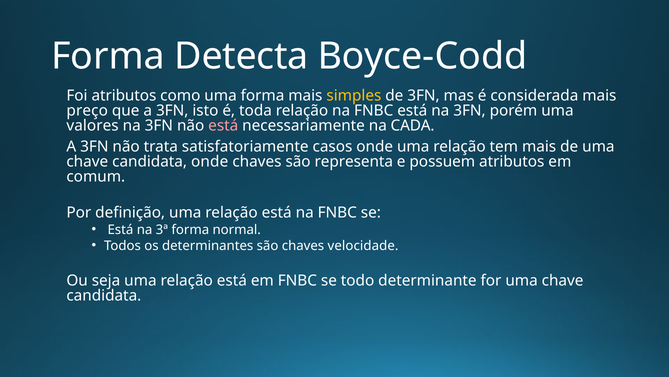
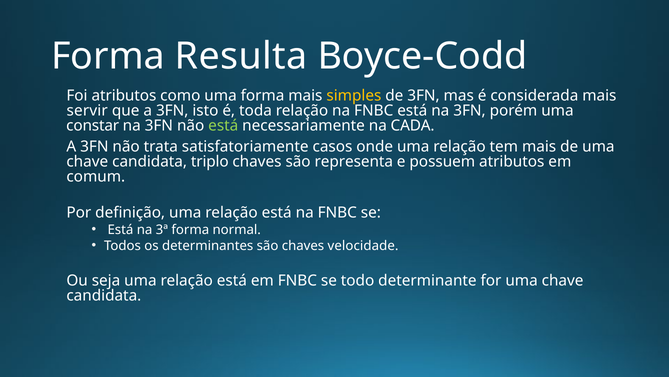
Detecta: Detecta -> Resulta
preço: preço -> servir
valores: valores -> constar
está at (223, 125) colour: pink -> light green
candidata onde: onde -> triplo
